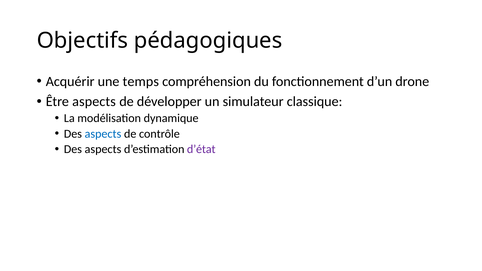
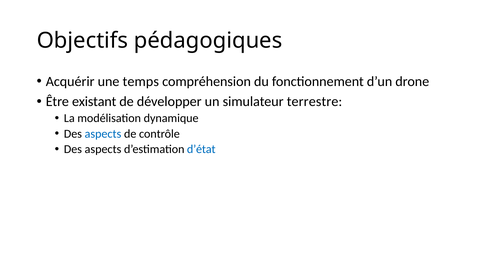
Être aspects: aspects -> existant
classique: classique -> terrestre
d’état colour: purple -> blue
